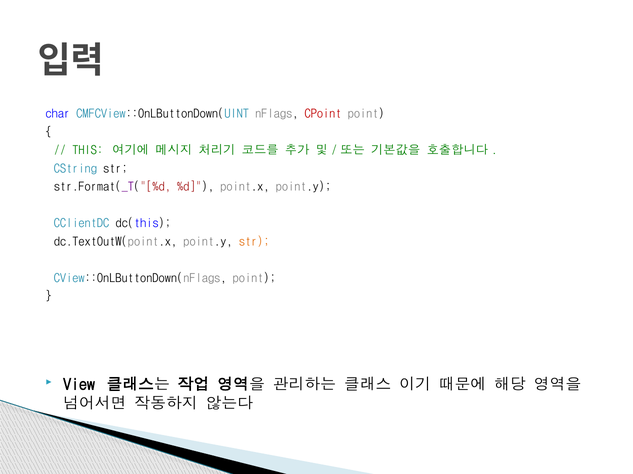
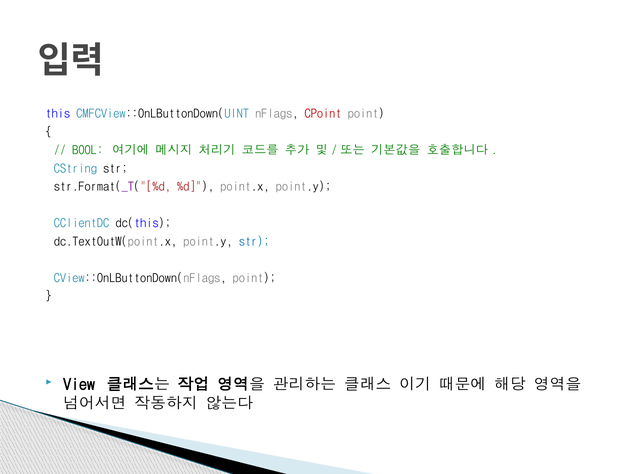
char: char -> this
THIS: THIS -> BOOL
str at (254, 242) colour: orange -> blue
